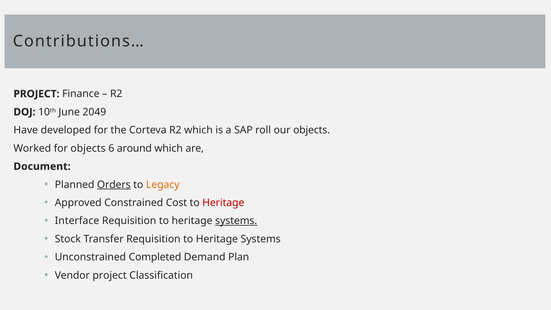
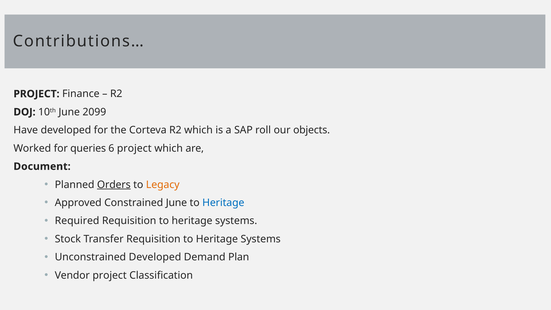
2049: 2049 -> 2099
for objects: objects -> queries
6 around: around -> project
Constrained Cost: Cost -> June
Heritage at (223, 203) colour: red -> blue
Interface: Interface -> Required
systems at (236, 221) underline: present -> none
Unconstrained Completed: Completed -> Developed
